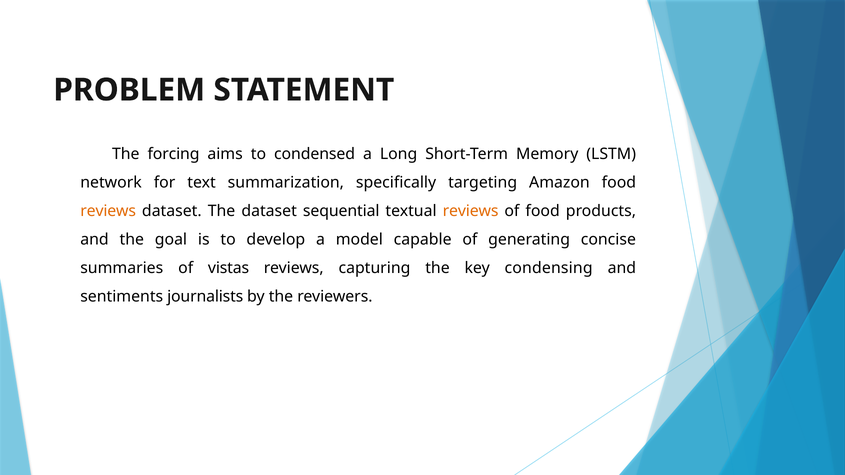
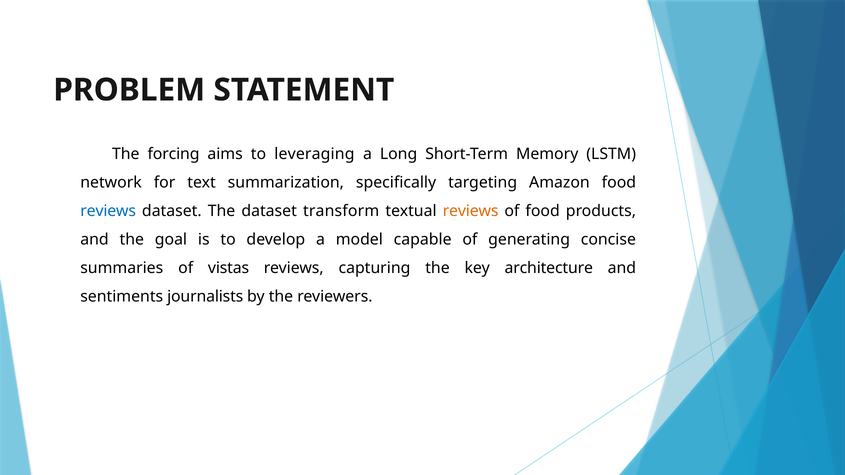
condensed: condensed -> leveraging
reviews at (108, 211) colour: orange -> blue
sequential: sequential -> transform
condensing: condensing -> architecture
